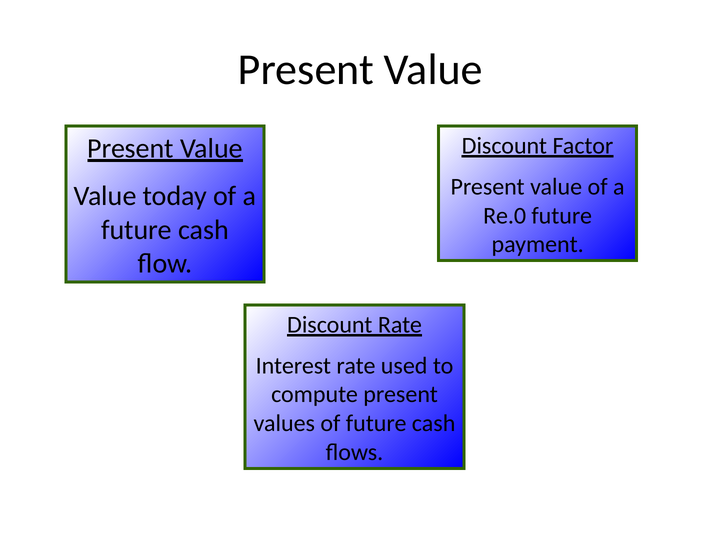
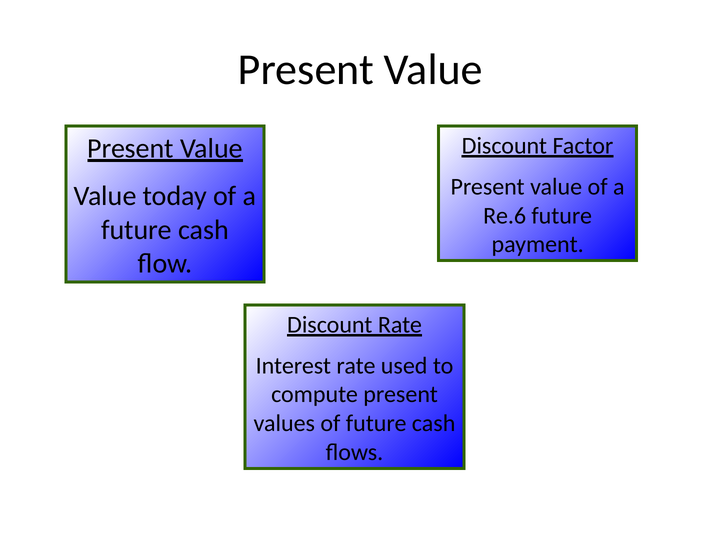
Re.0: Re.0 -> Re.6
